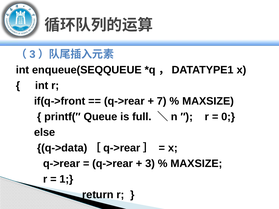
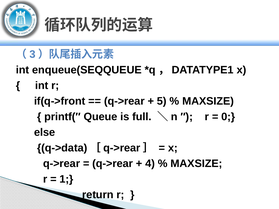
7: 7 -> 5
3 at (150, 164): 3 -> 4
